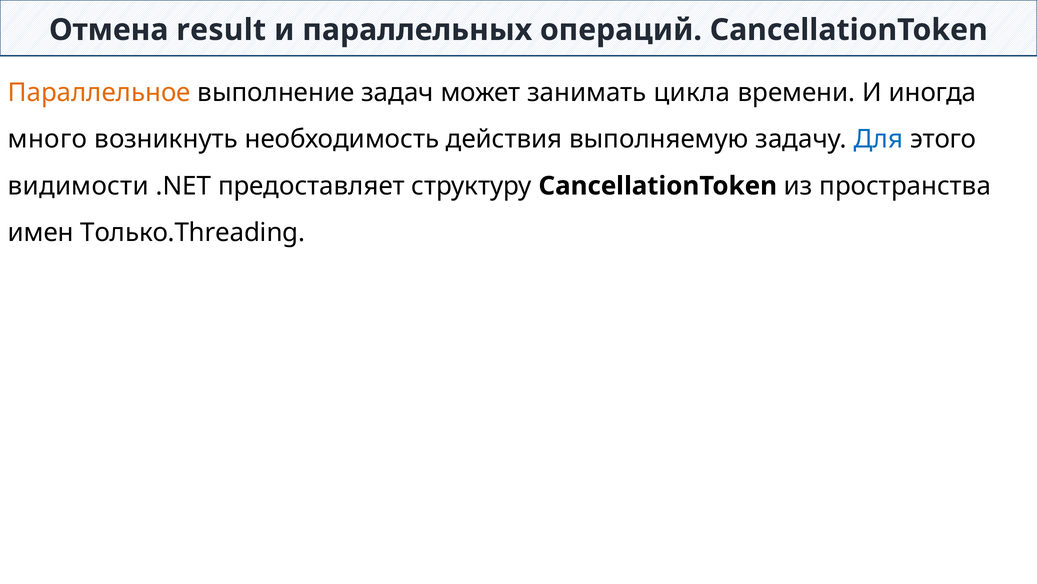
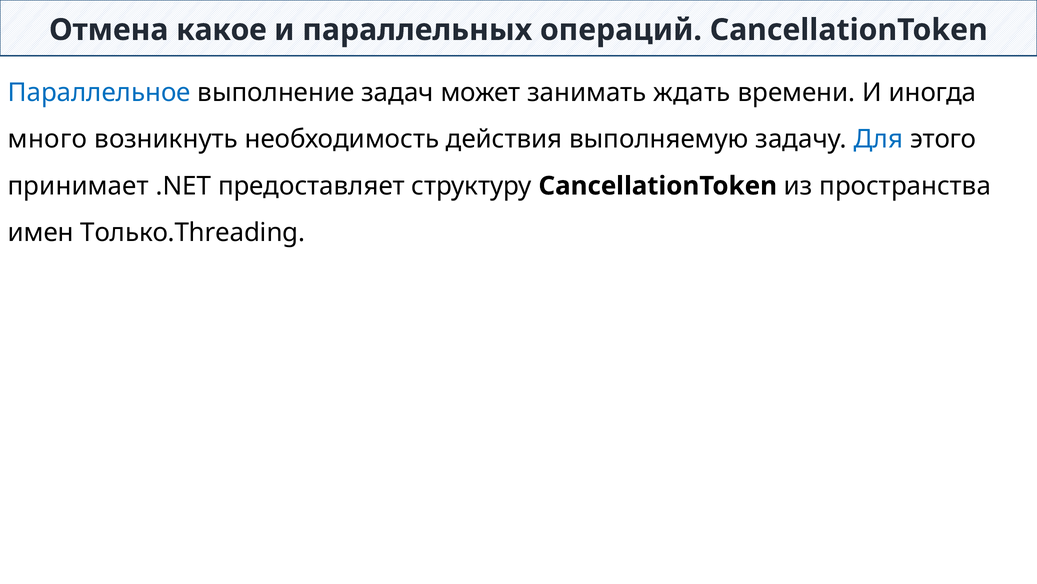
result: result -> какое
Параллельное colour: orange -> blue
цикла: цикла -> ждать
видимости: видимости -> принимает
